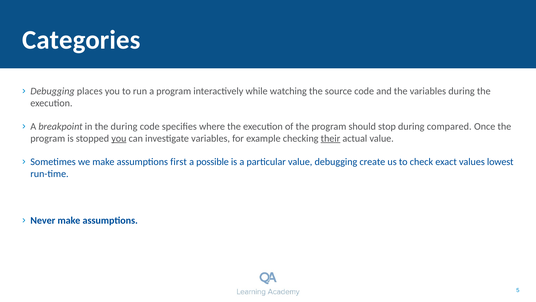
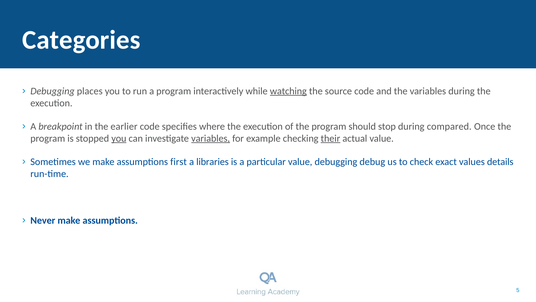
watching underline: none -> present
the during: during -> earlier
variables at (211, 138) underline: none -> present
possible: possible -> libraries
create: create -> debug
lowest: lowest -> details
